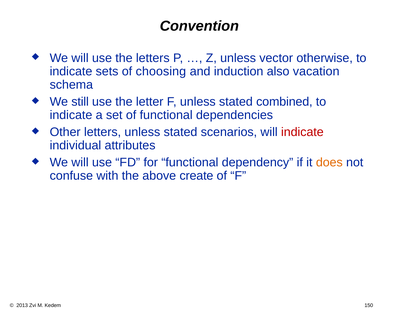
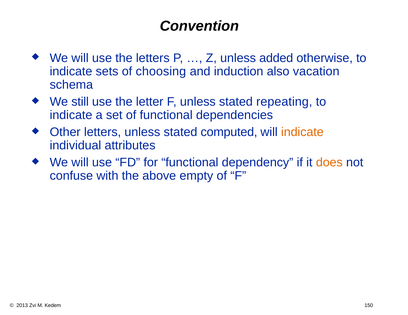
vector: vector -> added
combined: combined -> repeating
scenarios: scenarios -> computed
indicate at (302, 132) colour: red -> orange
create: create -> empty
